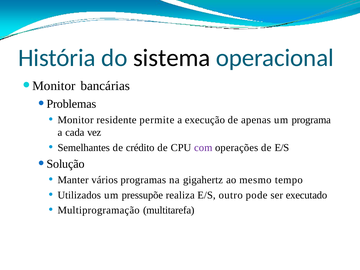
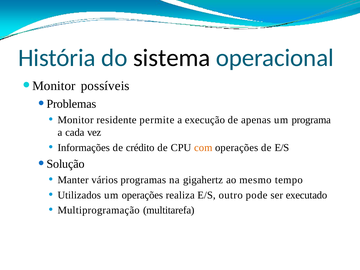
bancárias: bancárias -> possíveis
Semelhantes: Semelhantes -> Informações
com colour: purple -> orange
um pressupõe: pressupõe -> operações
